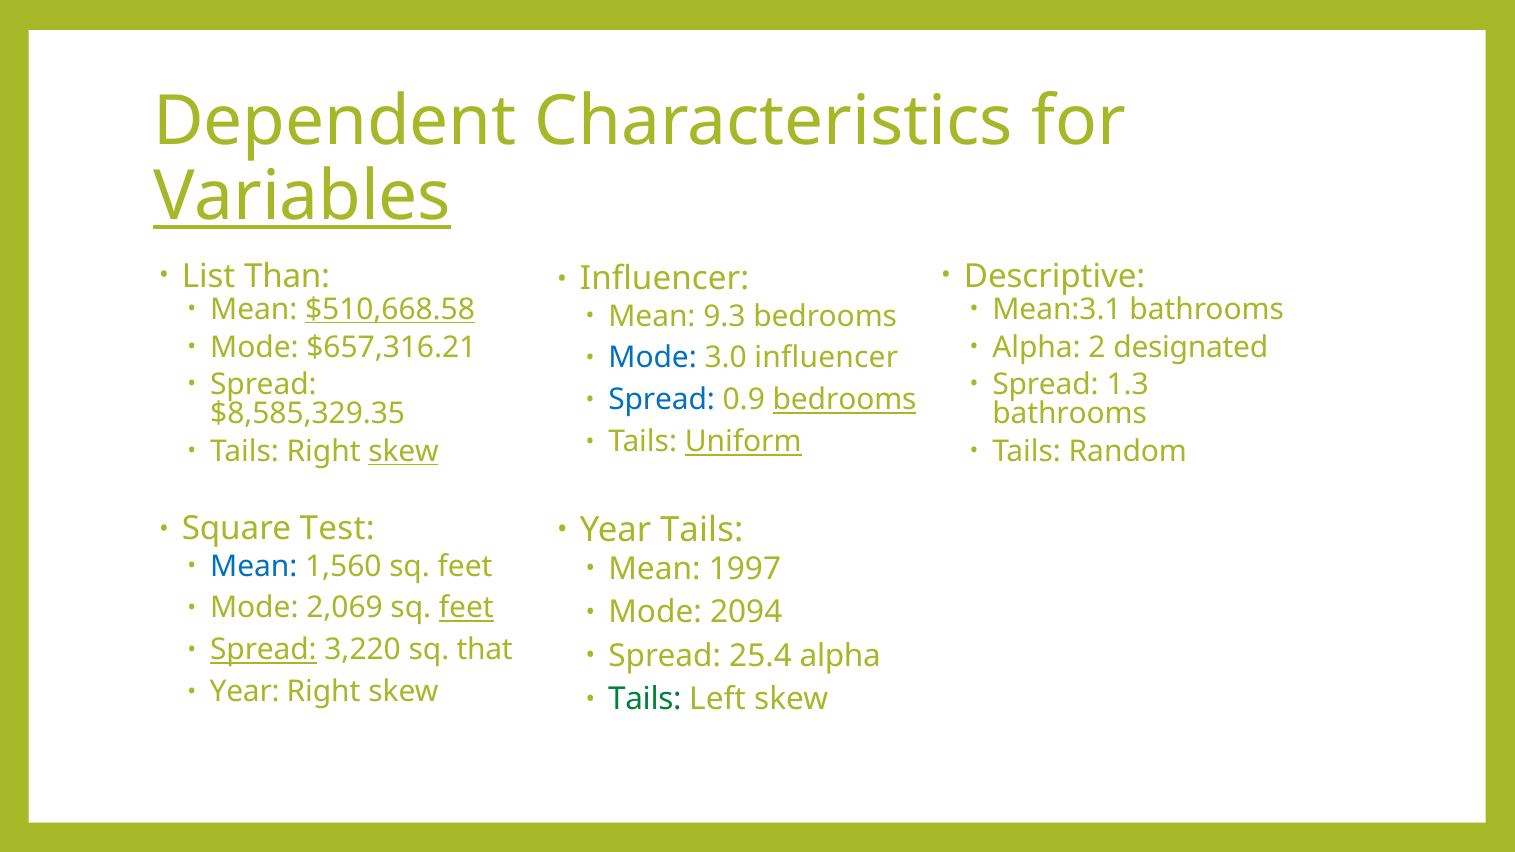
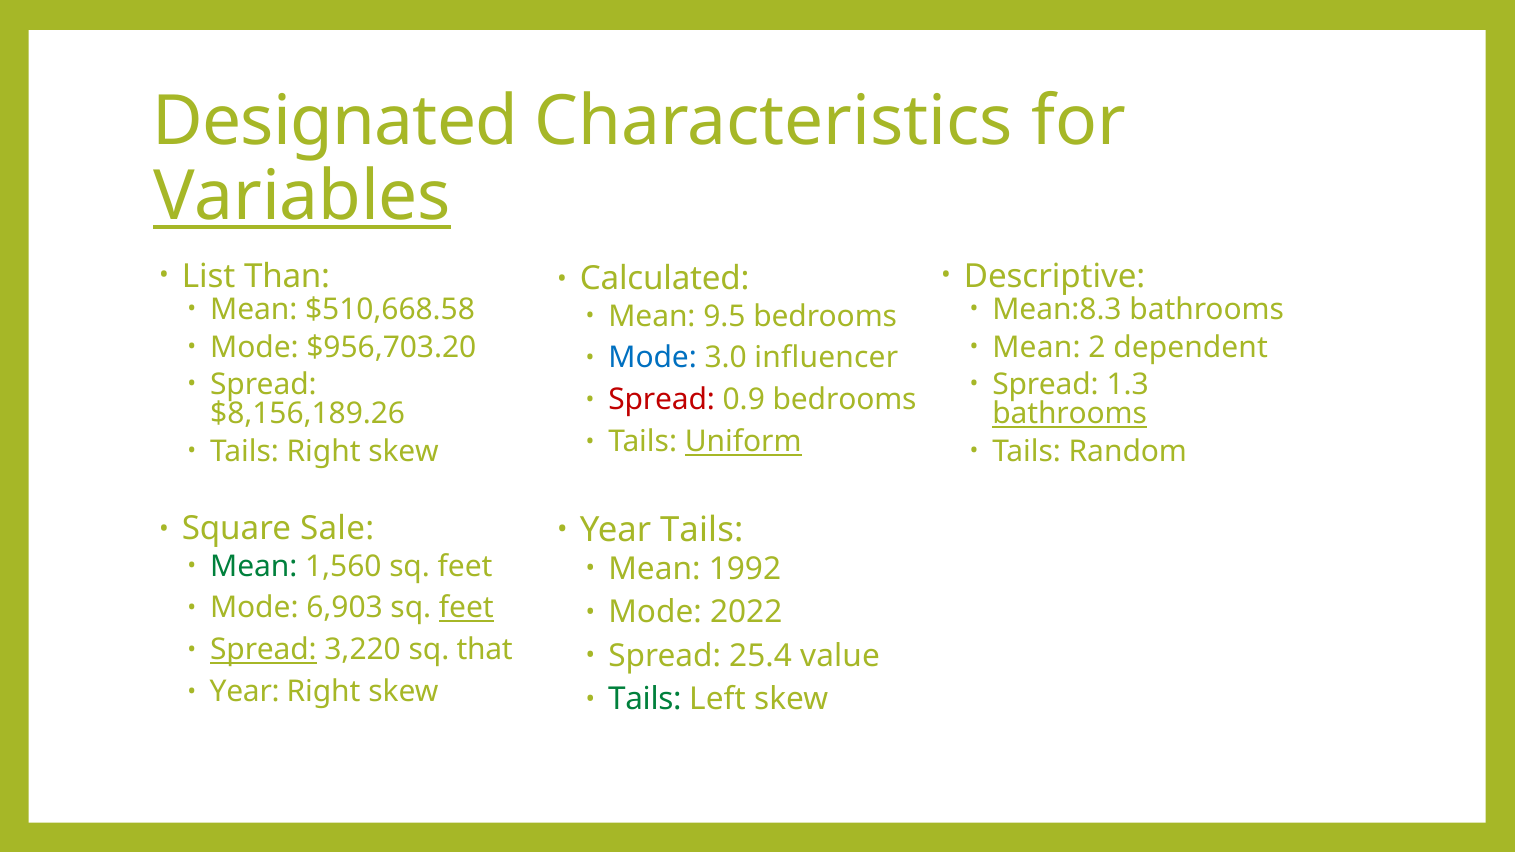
Dependent: Dependent -> Designated
Influencer at (665, 279): Influencer -> Calculated
$510,668.58 underline: present -> none
Mean:3.1: Mean:3.1 -> Mean:8.3
9.3: 9.3 -> 9.5
$657,316.21: $657,316.21 -> $956,703.20
Alpha at (1037, 347): Alpha -> Mean
designated: designated -> dependent
Spread at (662, 400) colour: blue -> red
bedrooms at (845, 400) underline: present -> none
$8,585,329.35: $8,585,329.35 -> $8,156,189.26
bathrooms at (1070, 414) underline: none -> present
skew at (403, 452) underline: present -> none
Test: Test -> Sale
Mean at (254, 566) colour: blue -> green
1997: 1997 -> 1992
2,069: 2,069 -> 6,903
2094: 2094 -> 2022
25.4 alpha: alpha -> value
